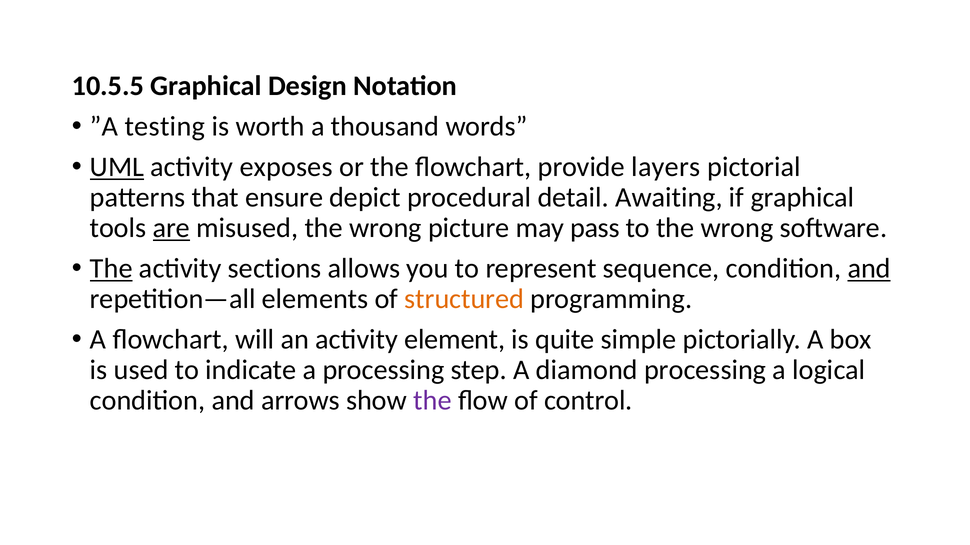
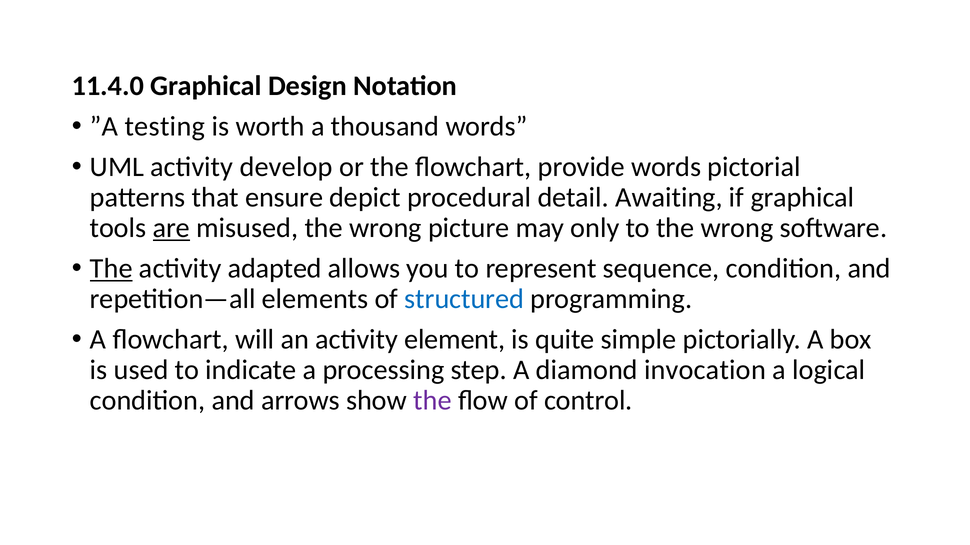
10.5.5: 10.5.5 -> 11.4.0
UML underline: present -> none
exposes: exposes -> develop
provide layers: layers -> words
pass: pass -> only
sections: sections -> adapted
and at (869, 269) underline: present -> none
structured colour: orange -> blue
diamond processing: processing -> invocation
